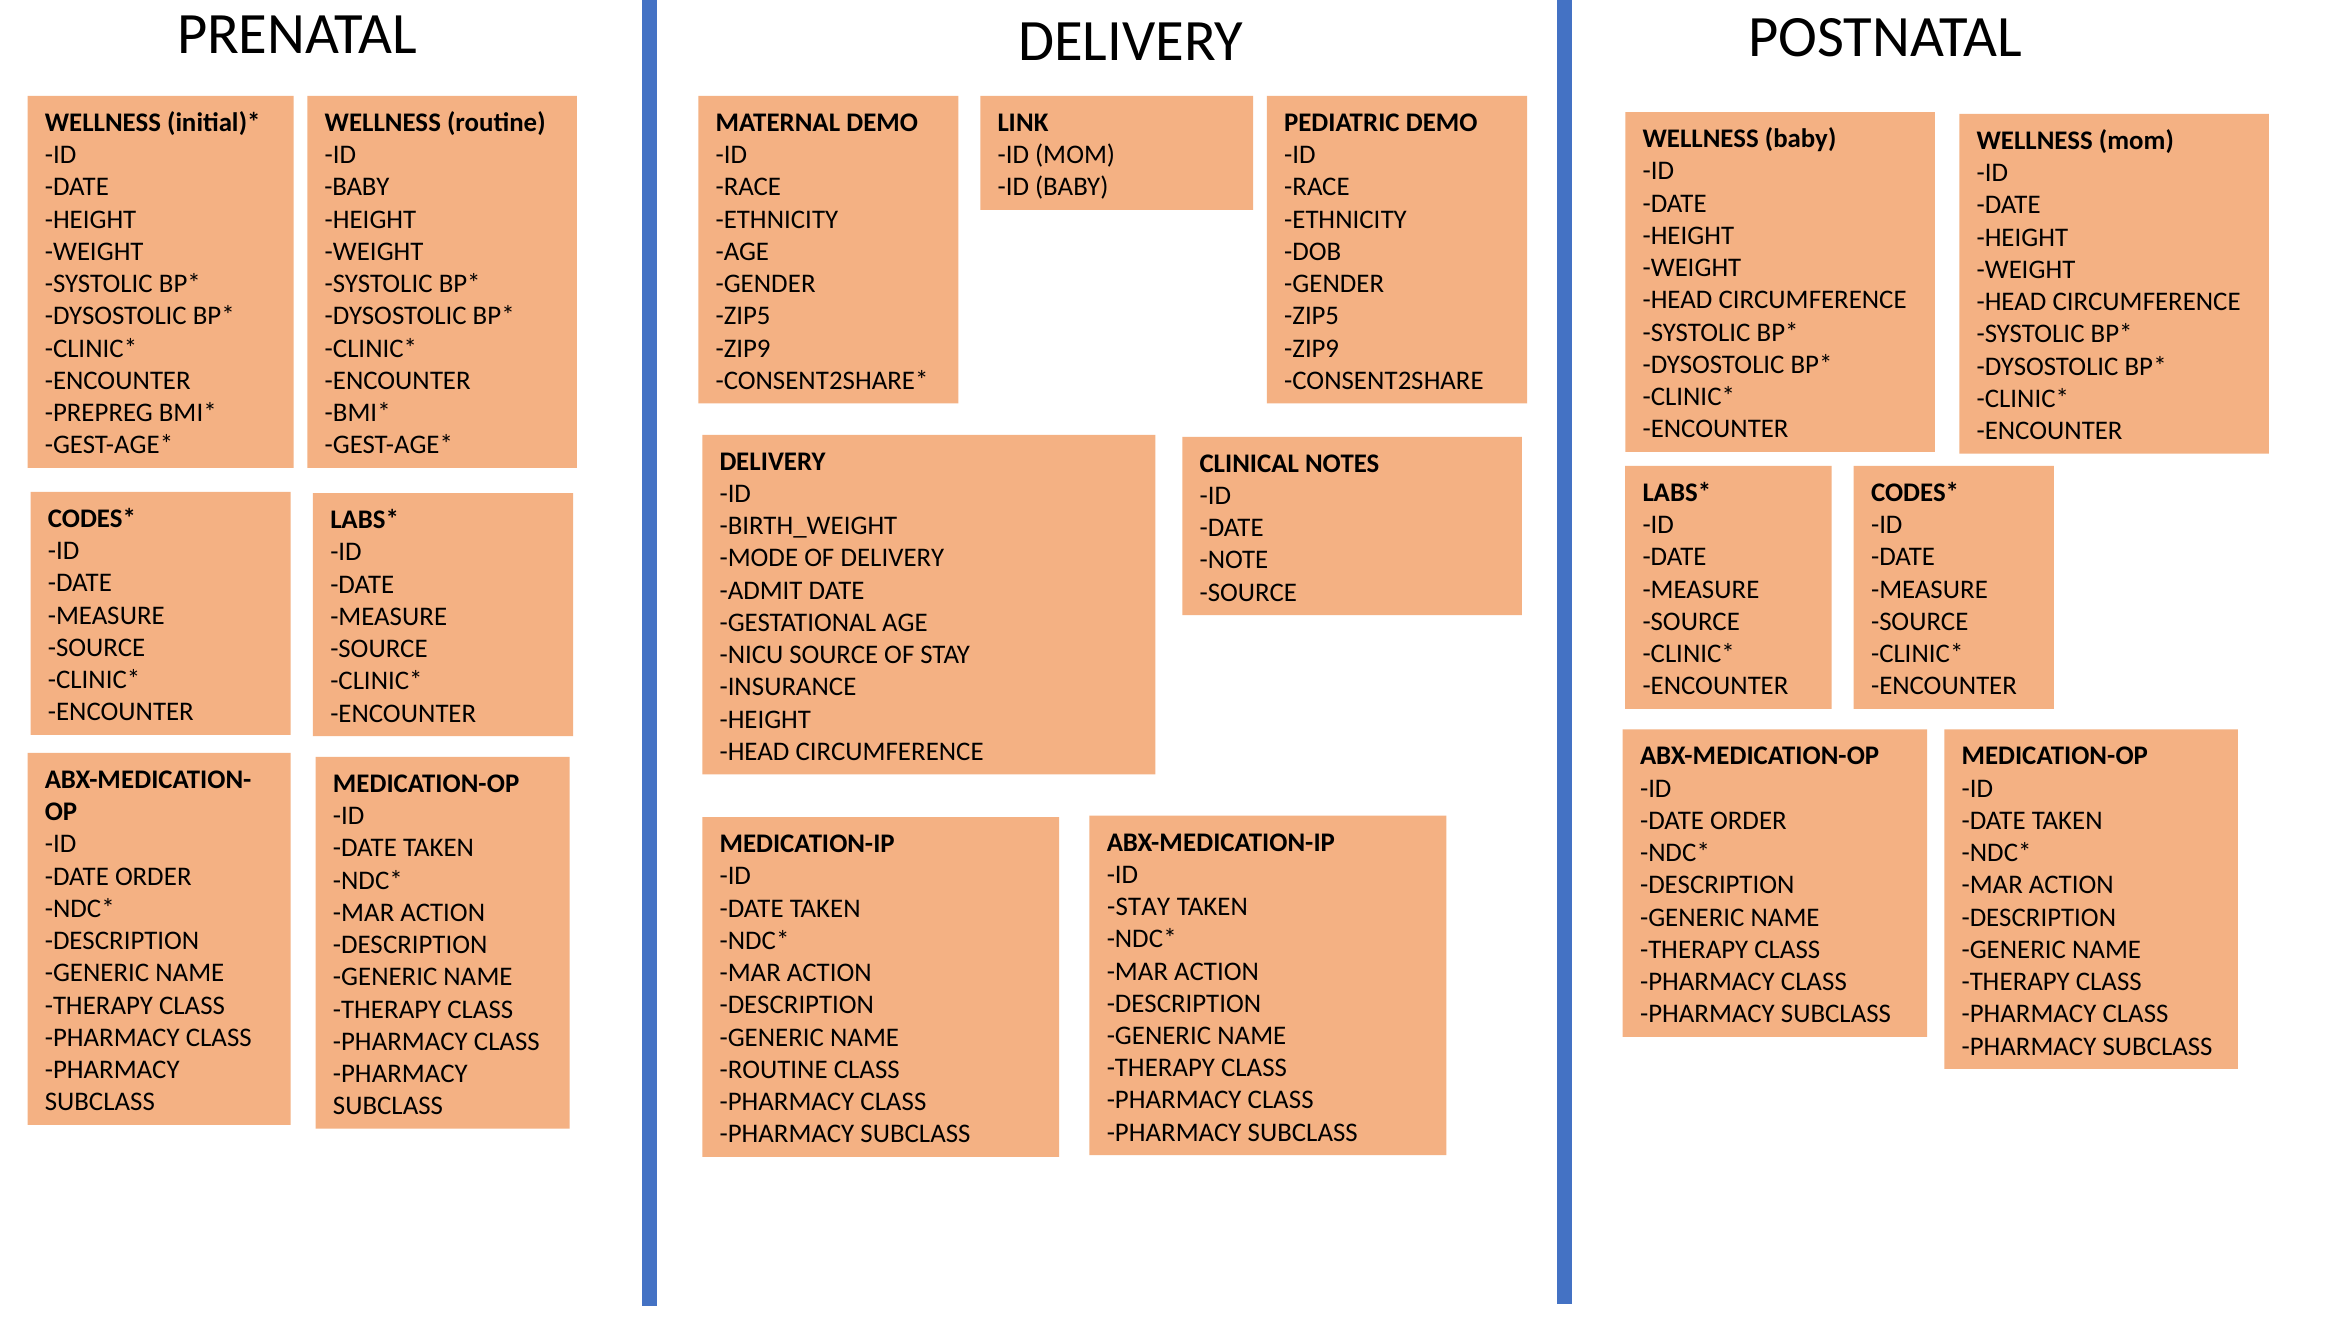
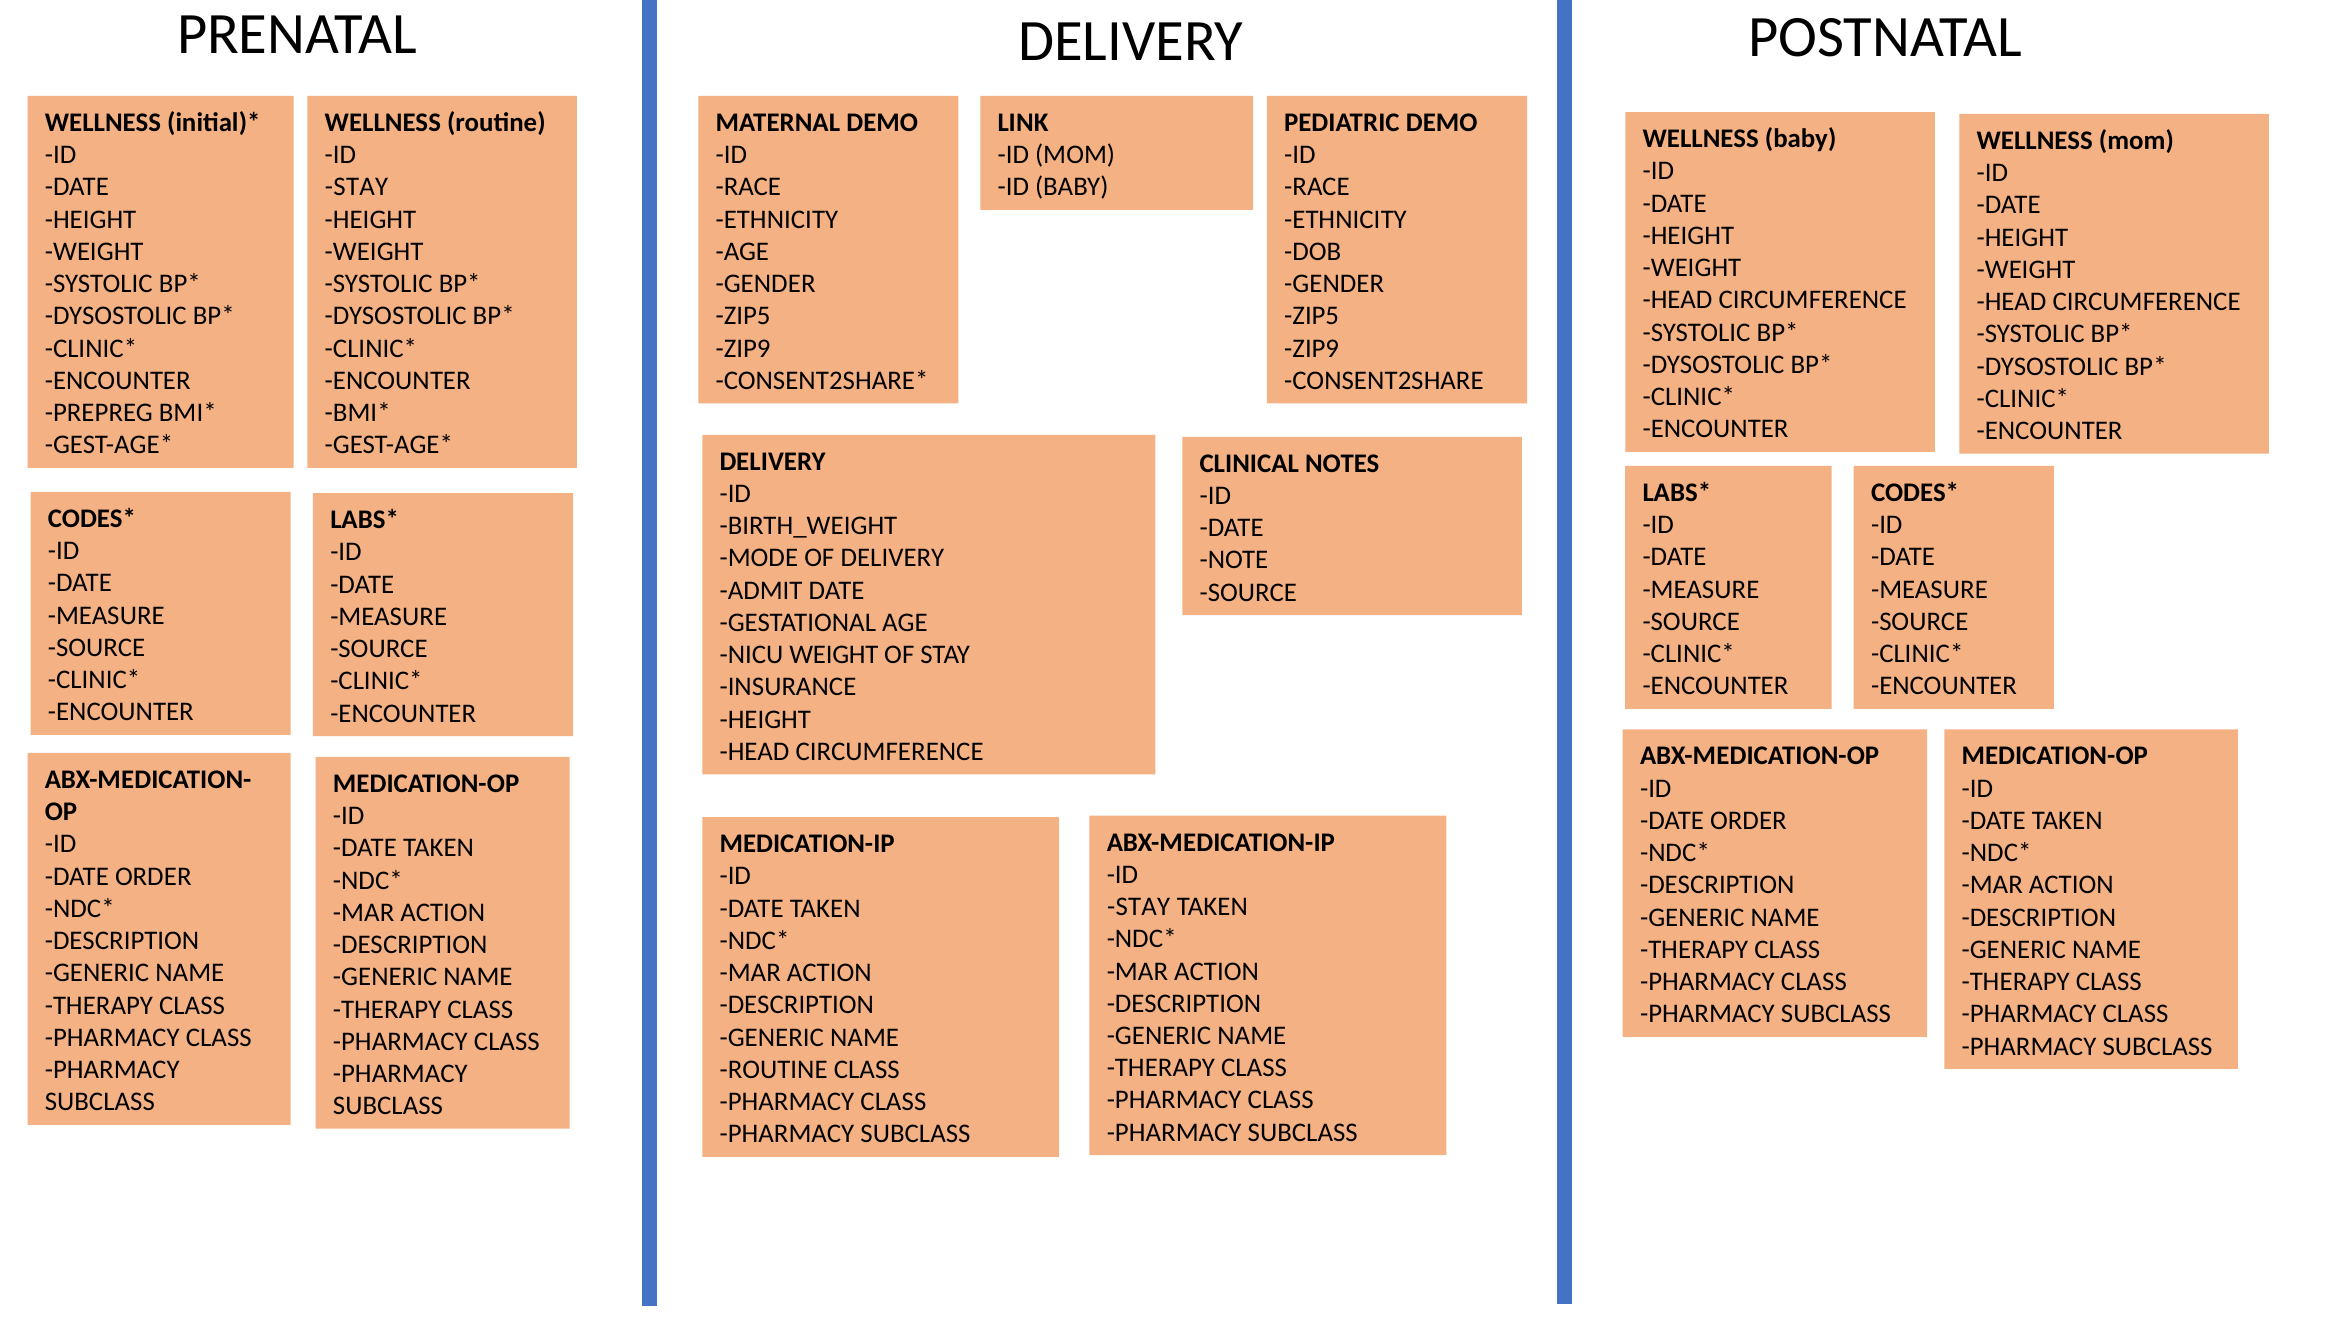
BABY at (357, 187): BABY -> STAY
NICU SOURCE: SOURCE -> WEIGHT
